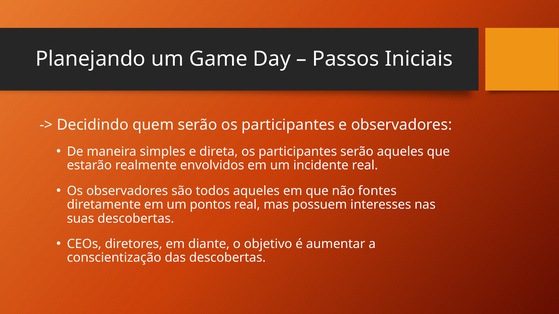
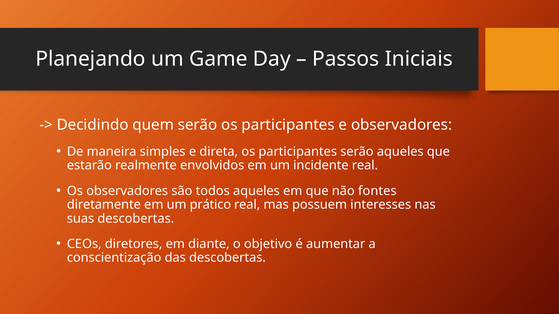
pontos: pontos -> prático
